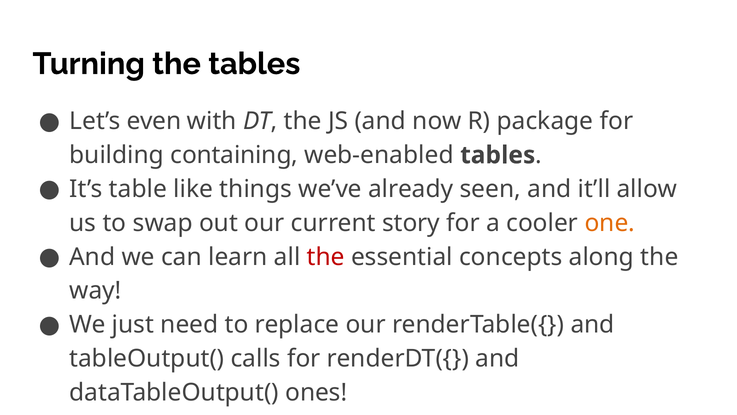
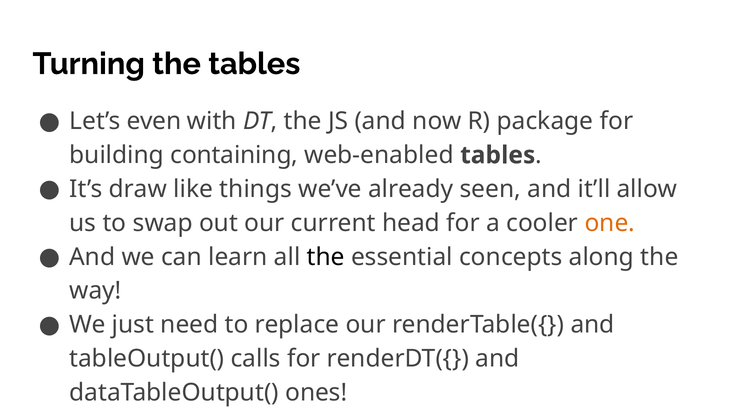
table: table -> draw
story: story -> head
the at (326, 257) colour: red -> black
